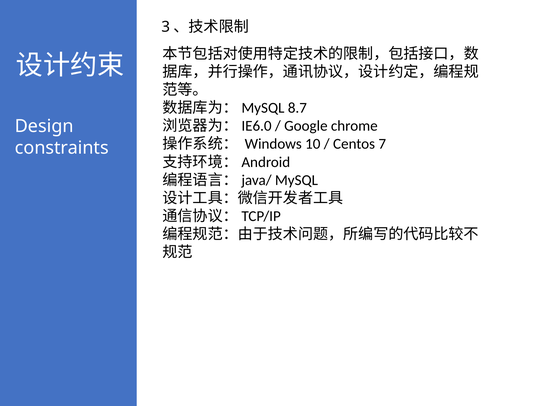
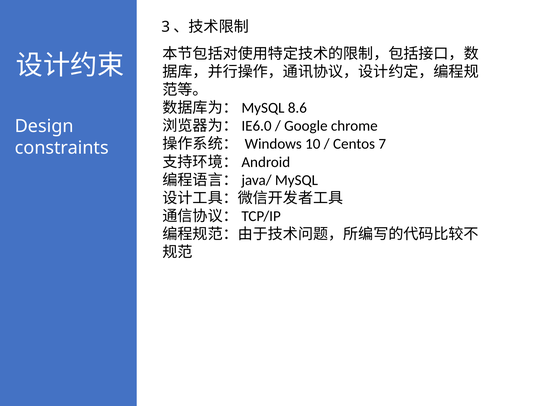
8.7: 8.7 -> 8.6
